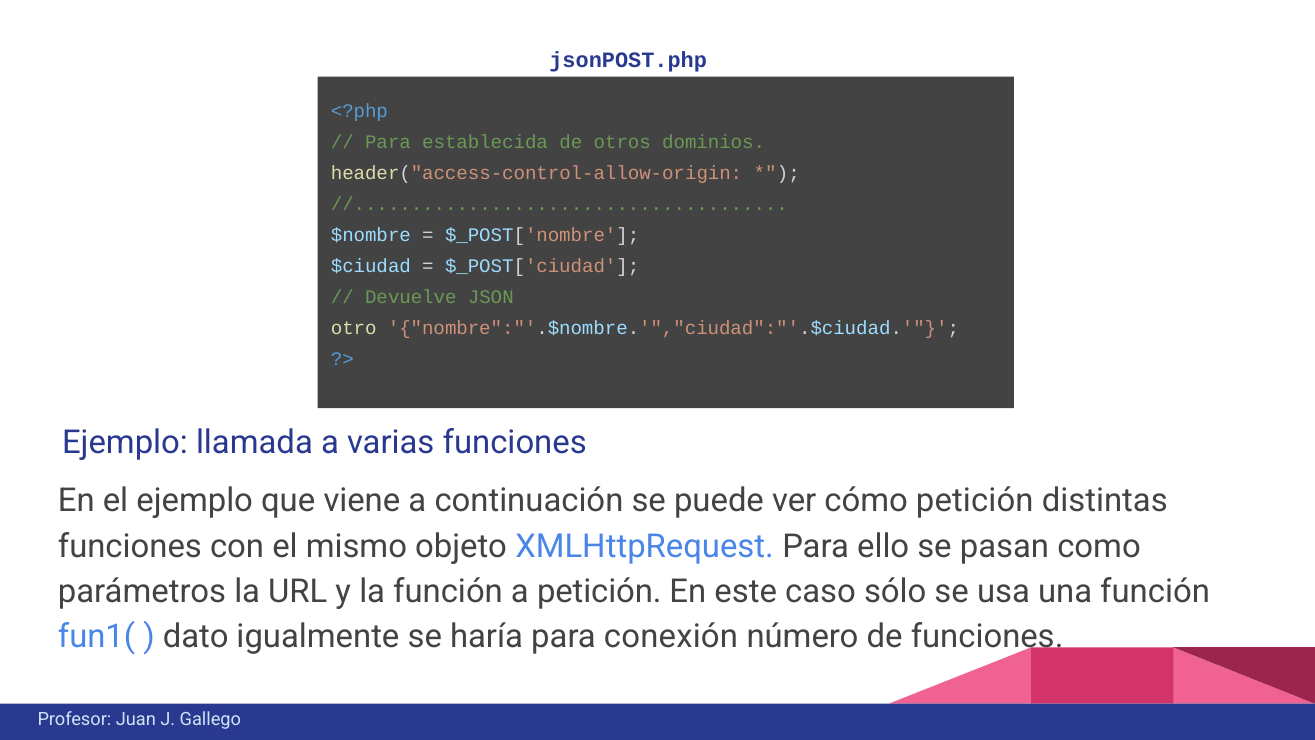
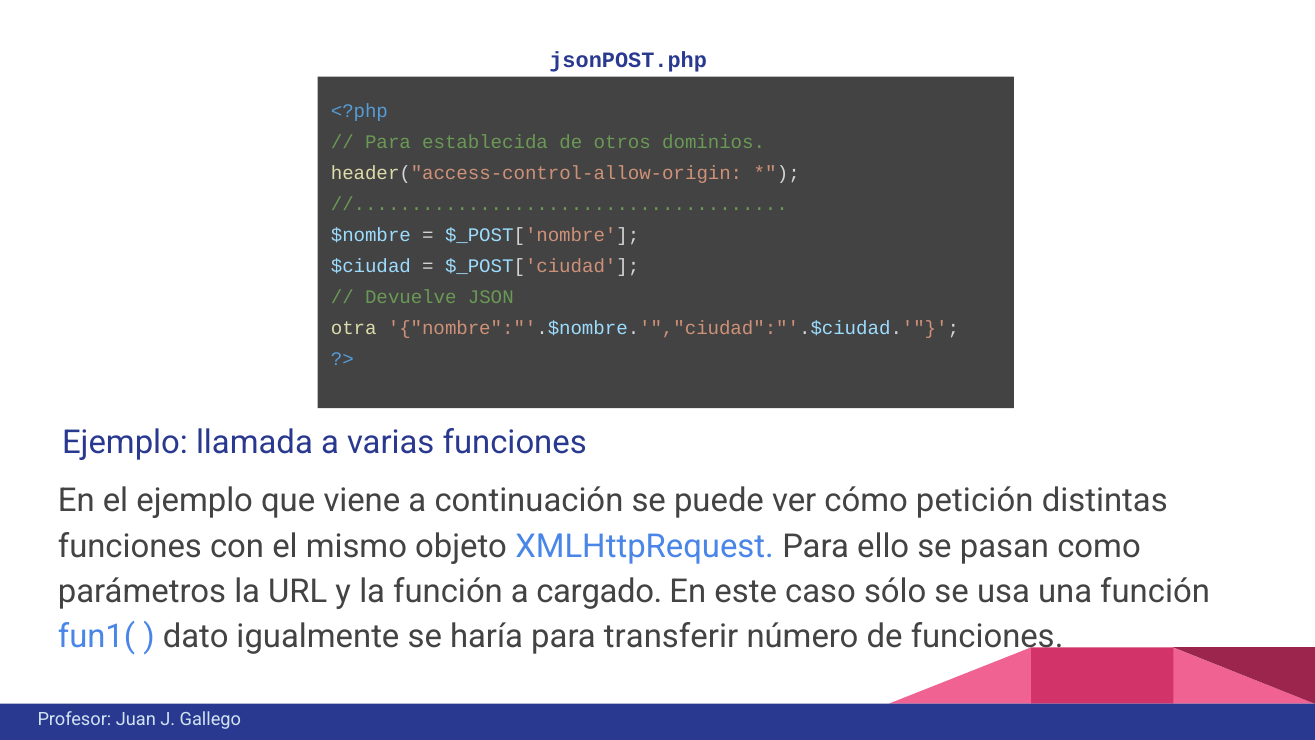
otro: otro -> otra
a petición: petición -> cargado
conexión: conexión -> transferir
